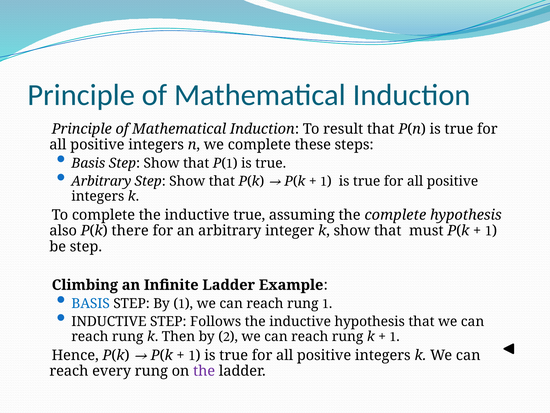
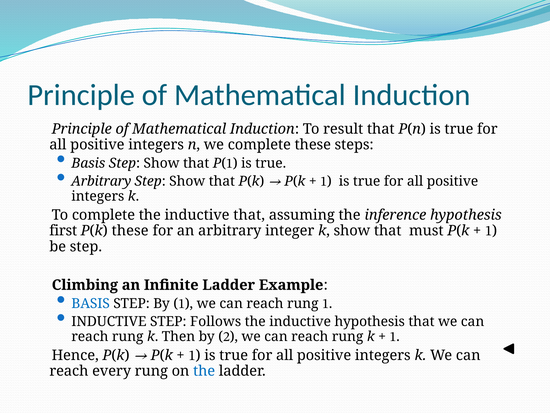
inductive true: true -> that
the complete: complete -> inference
also: also -> first
P(k there: there -> these
the at (204, 371) colour: purple -> blue
